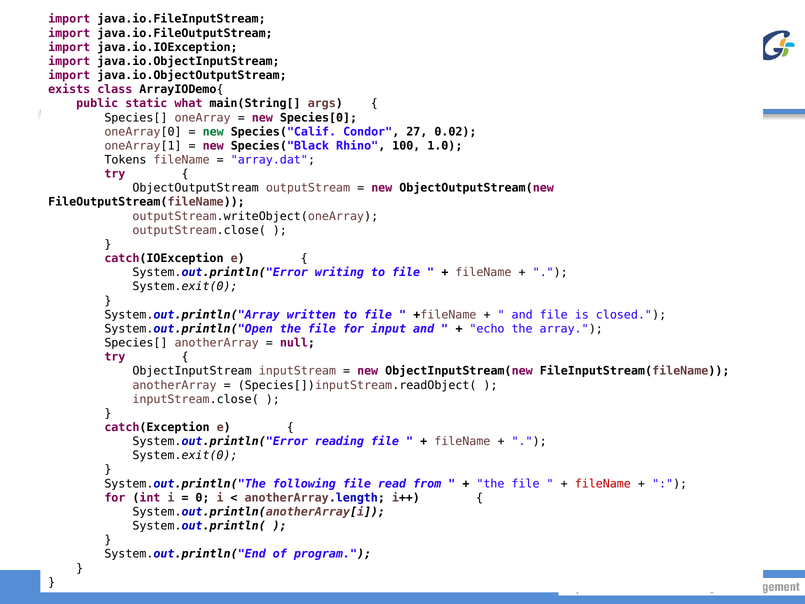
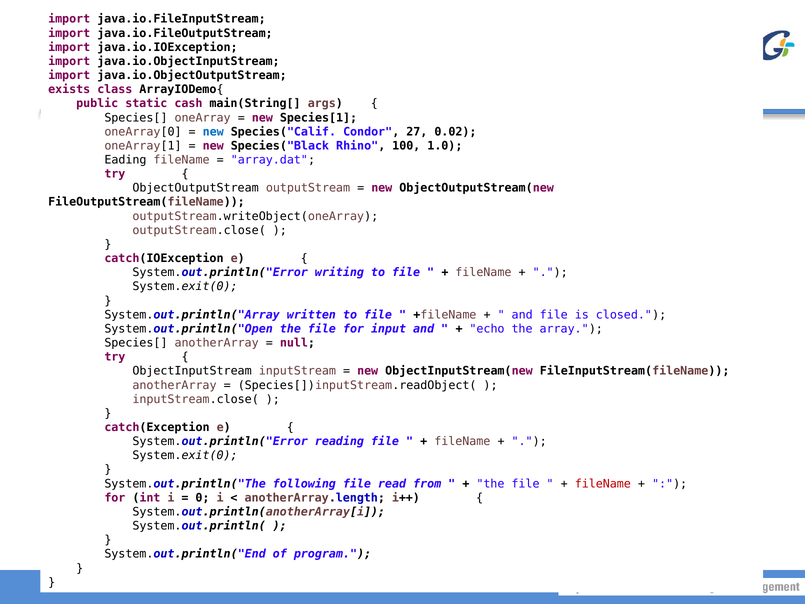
what: what -> cash
Species[0: Species[0 -> Species[1
new at (213, 132) colour: green -> blue
Tokens: Tokens -> Eading
